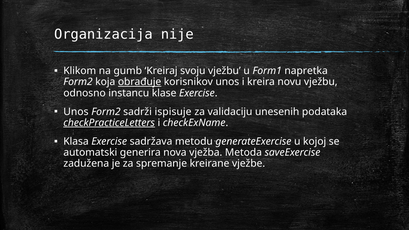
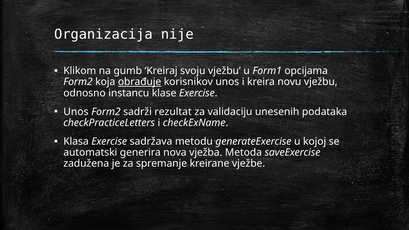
napretka: napretka -> opcijama
ispisuje: ispisuje -> rezultat
checkPracticeLetters underline: present -> none
